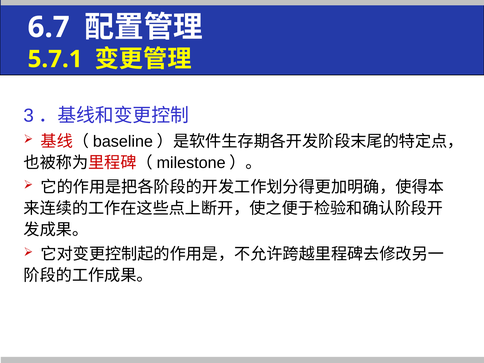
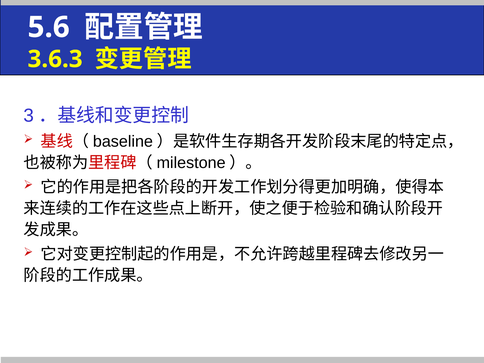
6.7: 6.7 -> 5.6
5.7.1: 5.7.1 -> 3.6.3
